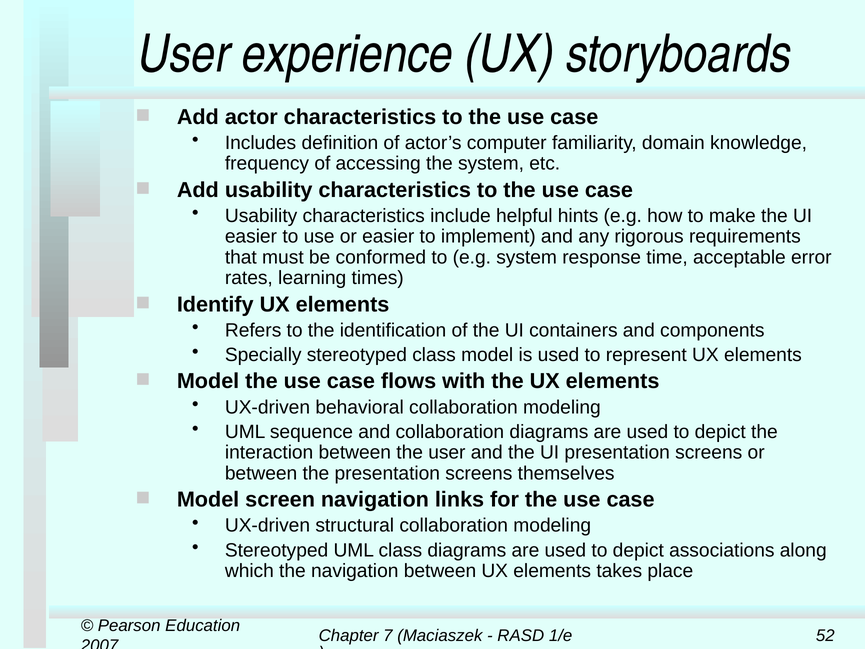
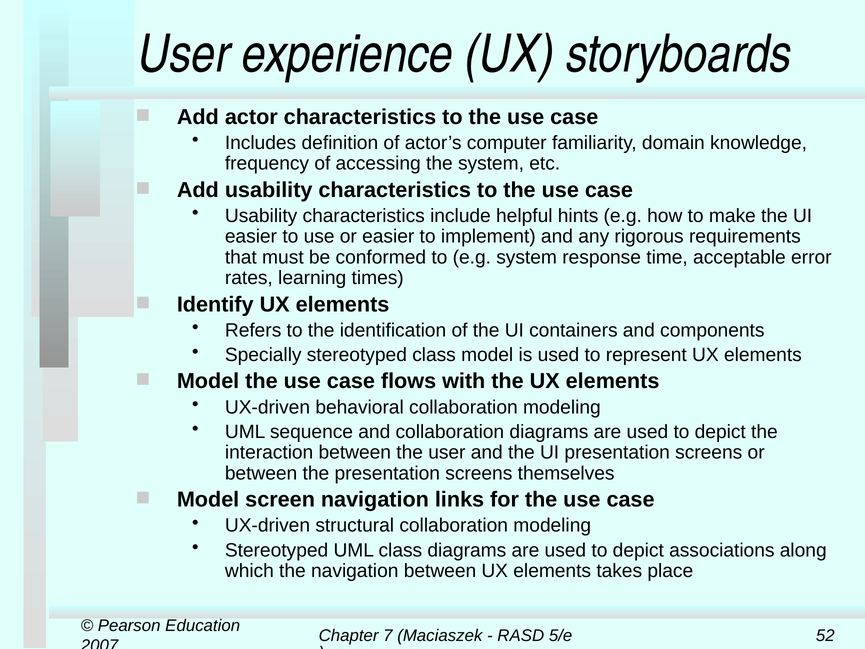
1/e: 1/e -> 5/e
